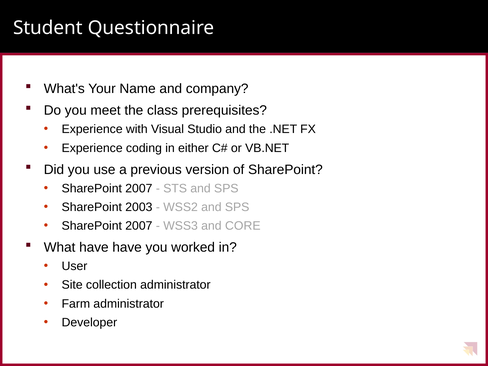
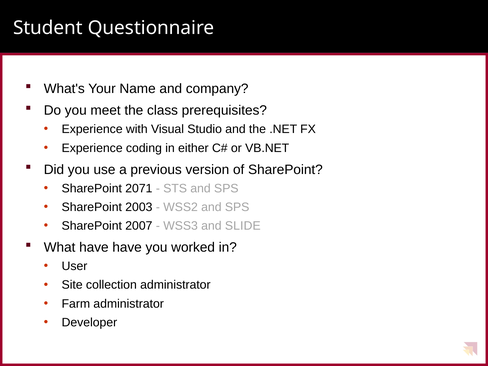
2007 at (139, 188): 2007 -> 2071
CORE: CORE -> SLIDE
